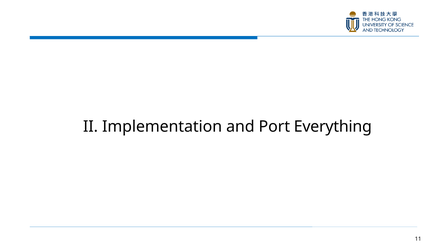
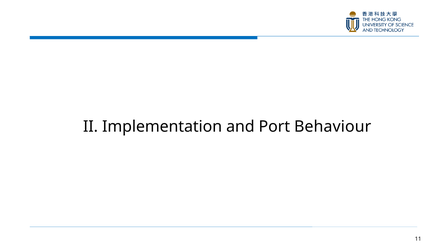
Everything: Everything -> Behaviour
